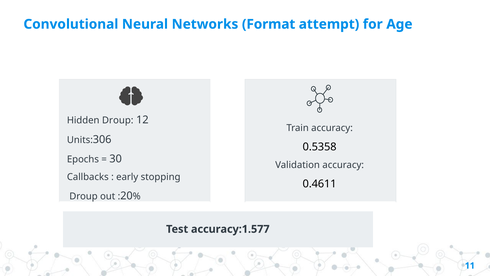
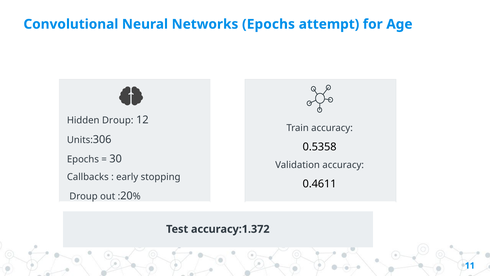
Networks Format: Format -> Epochs
accuracy:1.577: accuracy:1.577 -> accuracy:1.372
